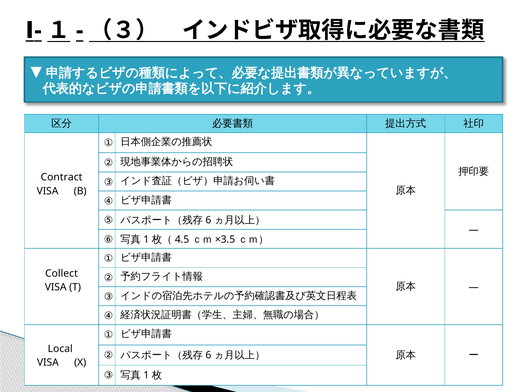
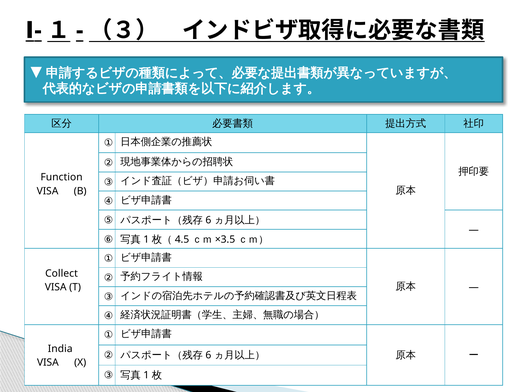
Contract: Contract -> Function
Local: Local -> India
